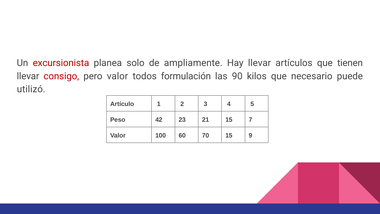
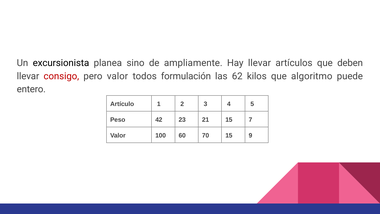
excursionista colour: red -> black
solo: solo -> sino
tienen: tienen -> deben
90: 90 -> 62
necesario: necesario -> algoritmo
utilizó: utilizó -> entero
